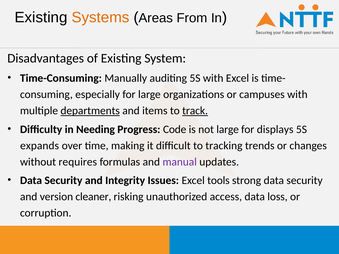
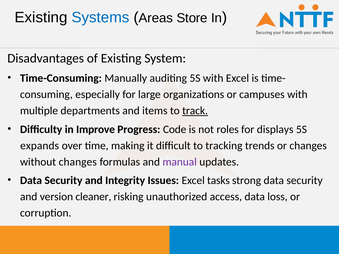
Systems colour: orange -> blue
From: From -> Store
departments underline: present -> none
Needing: Needing -> Improve
not large: large -> roles
without requires: requires -> changes
tools: tools -> tasks
